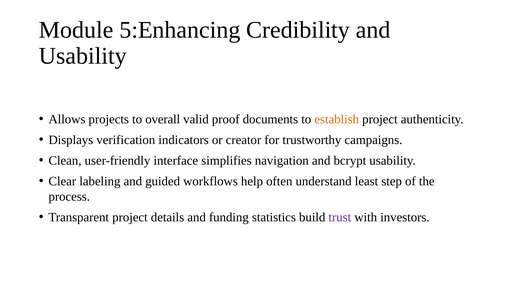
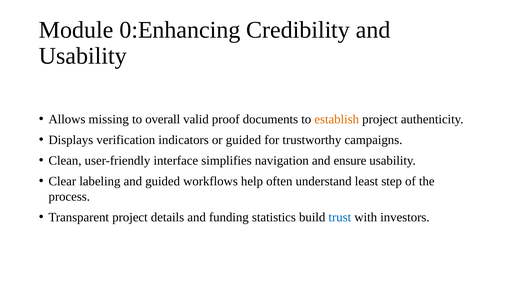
5:Enhancing: 5:Enhancing -> 0:Enhancing
projects: projects -> missing
or creator: creator -> guided
bcrypt: bcrypt -> ensure
trust colour: purple -> blue
